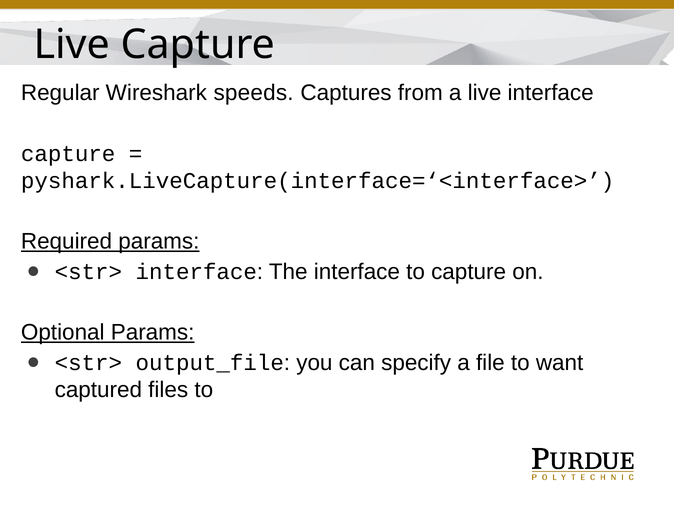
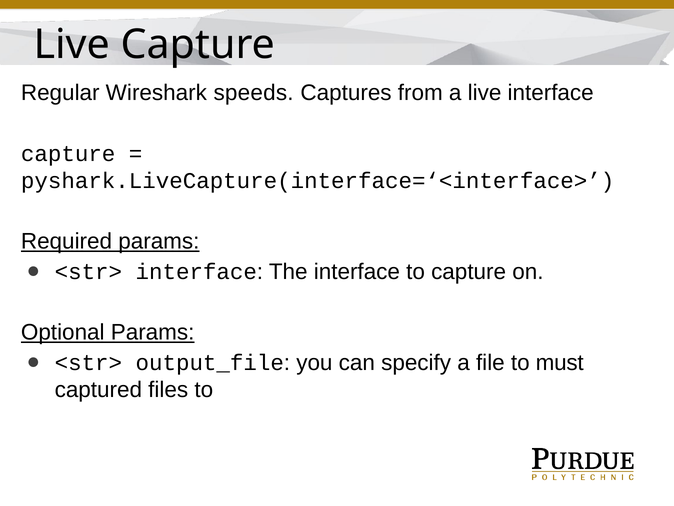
want: want -> must
